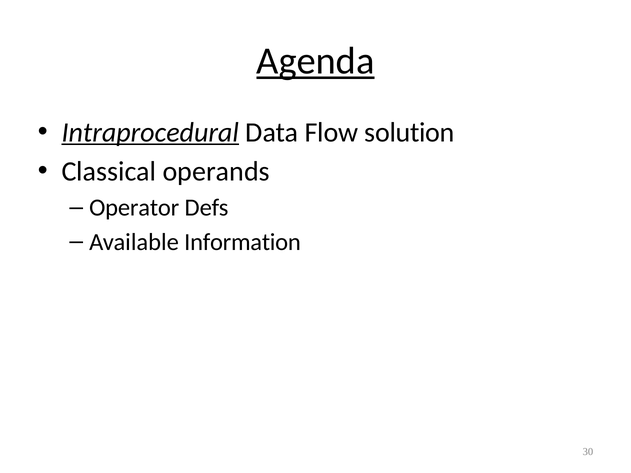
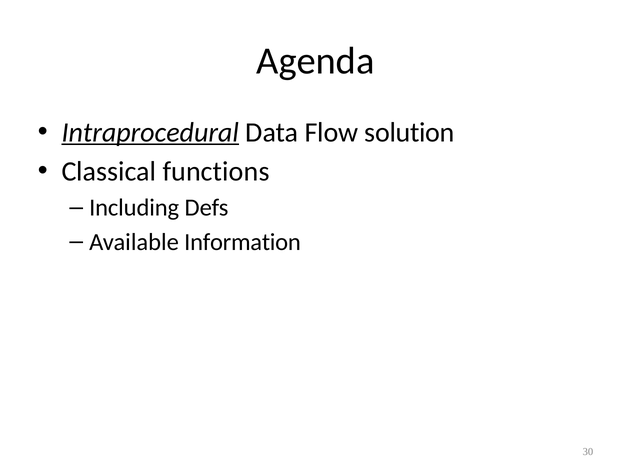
Agenda underline: present -> none
operands: operands -> functions
Operator: Operator -> Including
